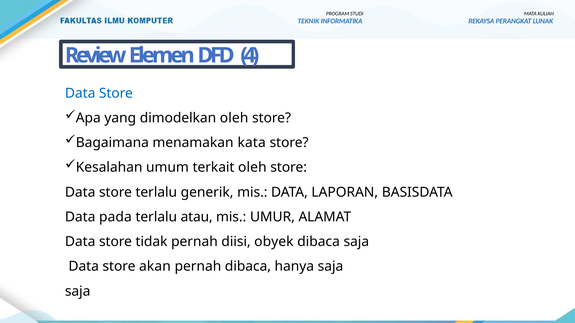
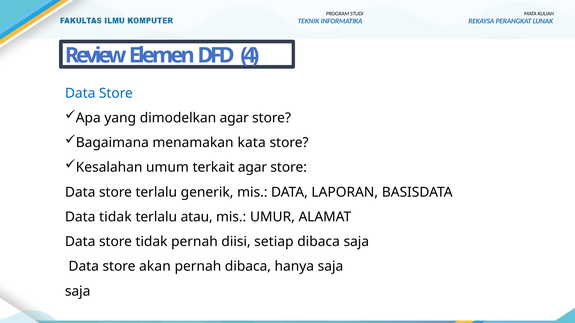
dimodelkan oleh: oleh -> agar
terkait oleh: oleh -> agar
Data pada: pada -> tidak
obyek: obyek -> setiap
